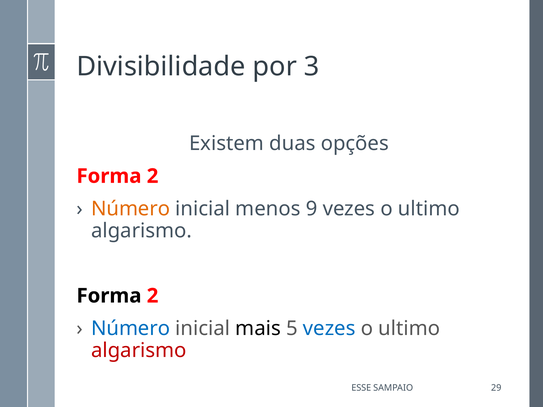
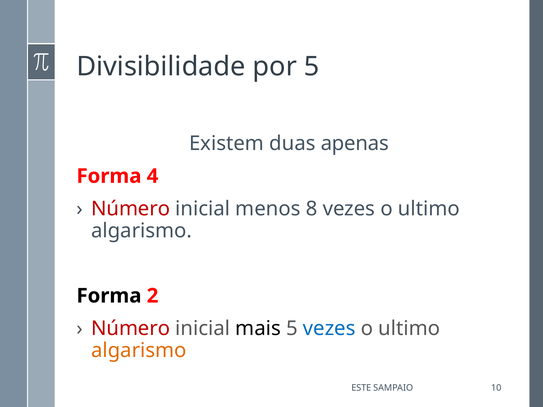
por 3: 3 -> 5
opções: opções -> apenas
2 at (153, 176): 2 -> 4
Número at (131, 209) colour: orange -> red
9: 9 -> 8
Número at (131, 329) colour: blue -> red
algarismo at (139, 351) colour: red -> orange
ESSE: ESSE -> ESTE
29: 29 -> 10
